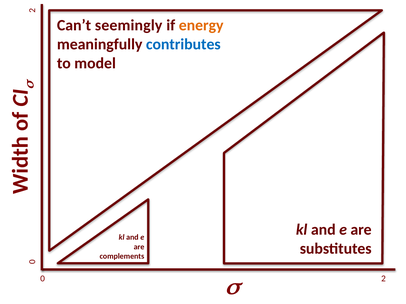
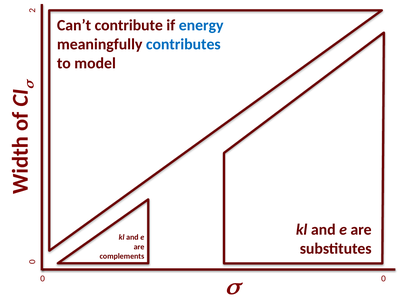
seemingly: seemingly -> contribute
energy colour: orange -> blue
2 at (383, 279): 2 -> 0
